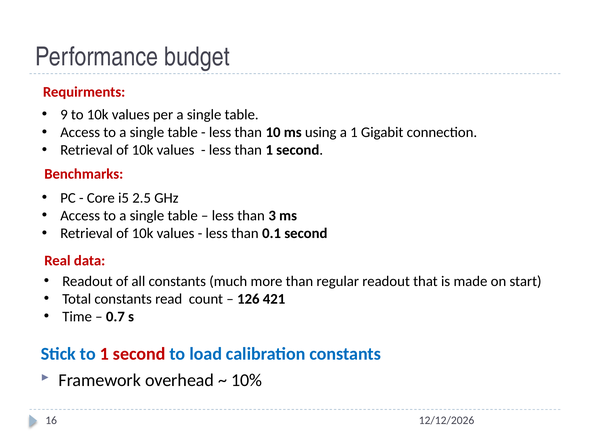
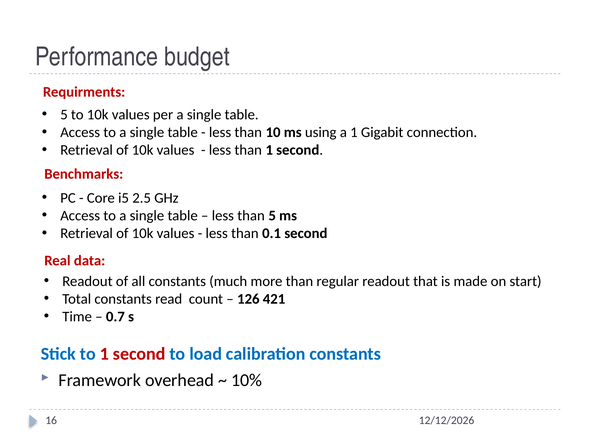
9 at (64, 115): 9 -> 5
than 3: 3 -> 5
